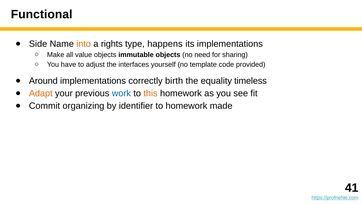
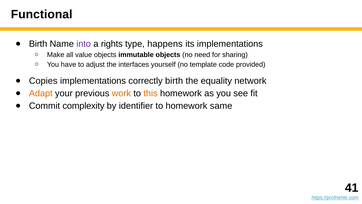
Side at (38, 44): Side -> Birth
into colour: orange -> purple
Around: Around -> Copies
timeless: timeless -> network
work colour: blue -> orange
organizing: organizing -> complexity
made: made -> same
